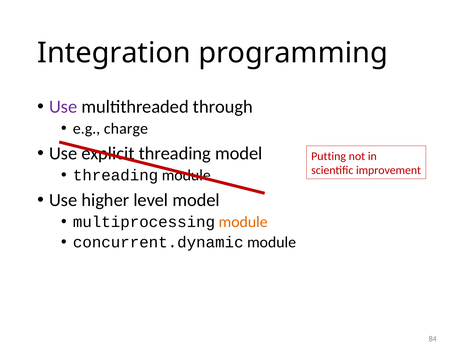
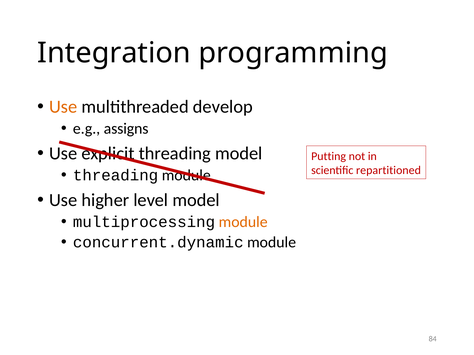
Use at (63, 107) colour: purple -> orange
through: through -> develop
charge: charge -> assigns
improvement: improvement -> repartitioned
